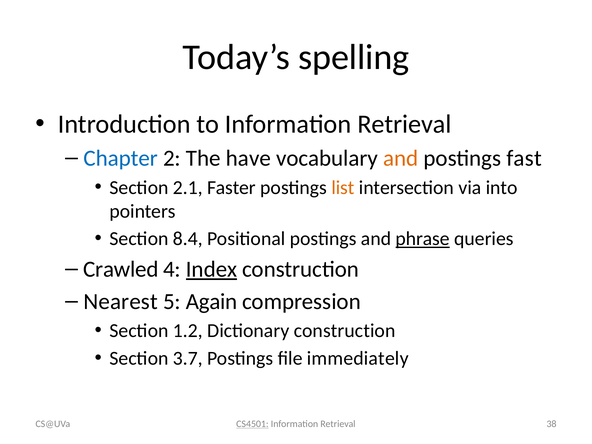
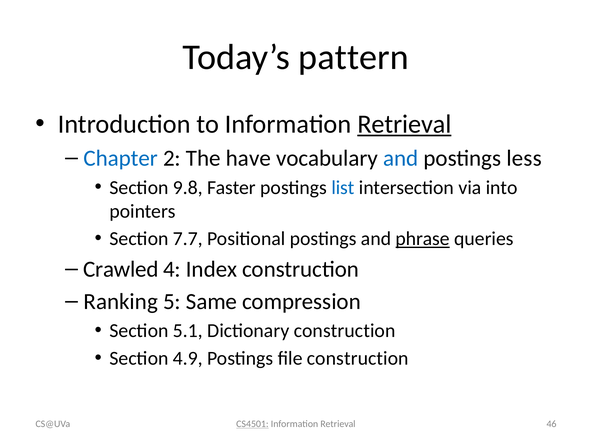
spelling: spelling -> pattern
Retrieval at (404, 124) underline: none -> present
and at (401, 158) colour: orange -> blue
fast: fast -> less
2.1: 2.1 -> 9.8
list colour: orange -> blue
8.4: 8.4 -> 7.7
Index underline: present -> none
Nearest: Nearest -> Ranking
Again: Again -> Same
1.2: 1.2 -> 5.1
3.7: 3.7 -> 4.9
file immediately: immediately -> construction
38: 38 -> 46
